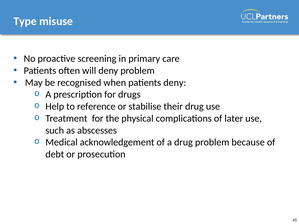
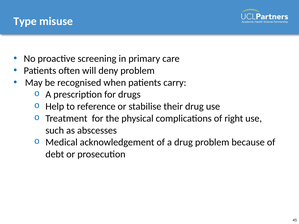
patients deny: deny -> carry
later: later -> right
